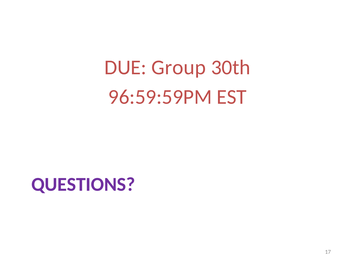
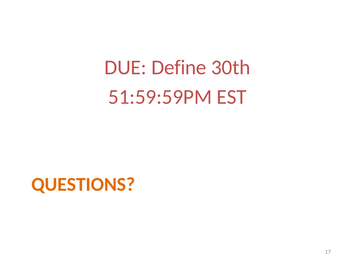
Group: Group -> Define
96:59:59PM: 96:59:59PM -> 51:59:59PM
QUESTIONS colour: purple -> orange
